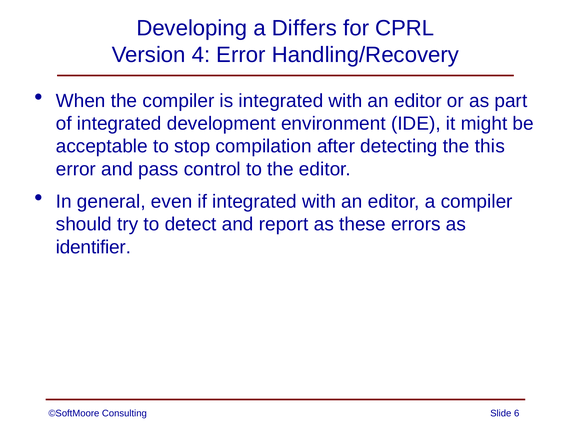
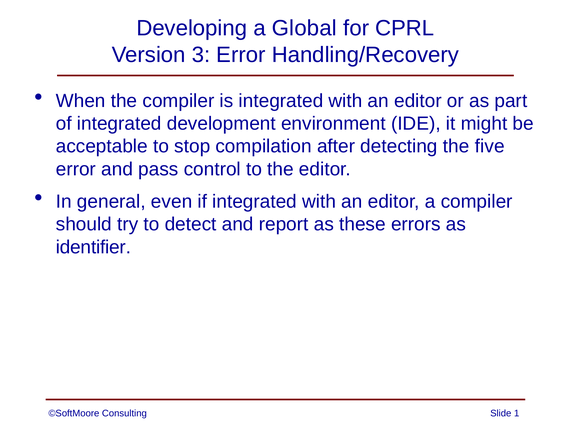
Differs: Differs -> Global
4: 4 -> 3
this: this -> five
6: 6 -> 1
